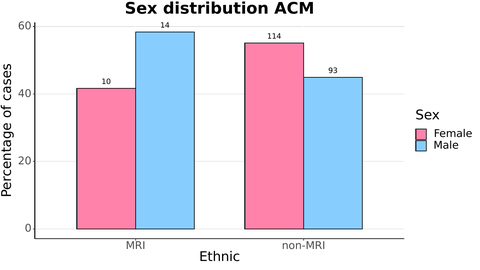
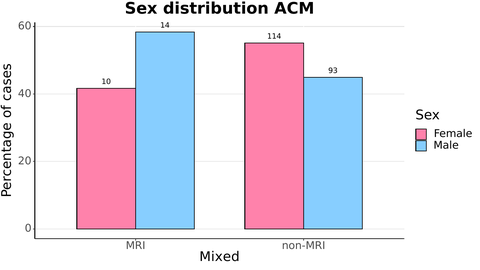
Ethnic: Ethnic -> Mixed
